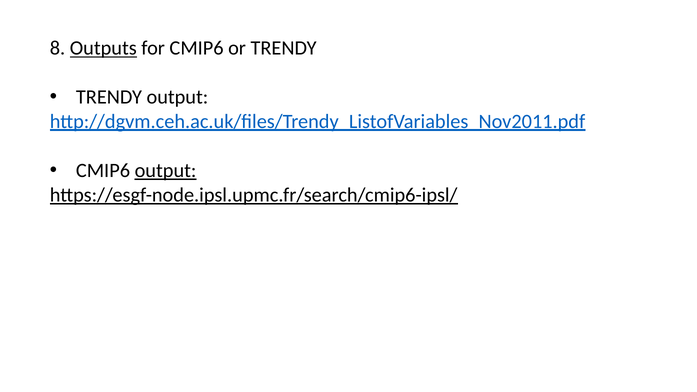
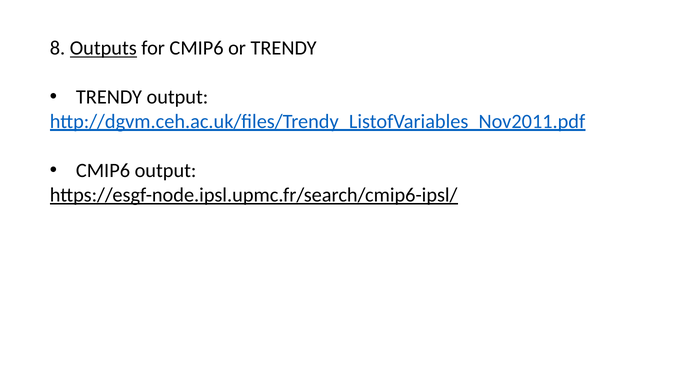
output at (166, 171) underline: present -> none
